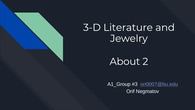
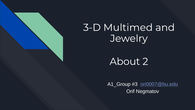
Literature: Literature -> Multimed
